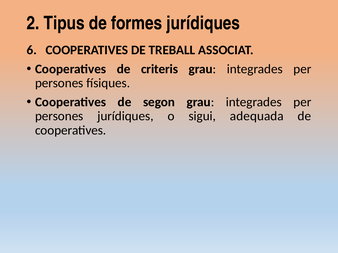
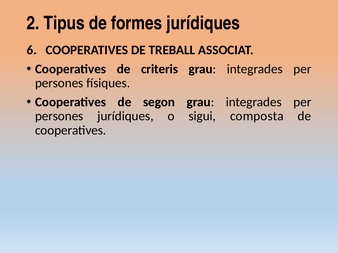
adequada: adequada -> composta
